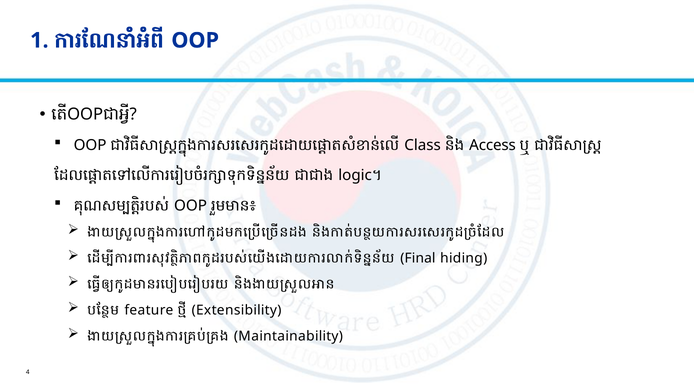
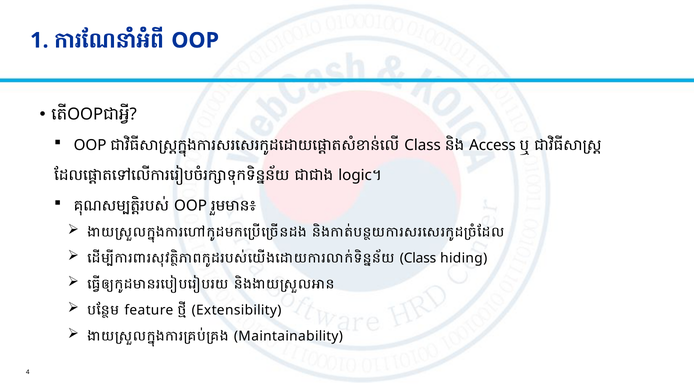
Final at (418, 258): Final -> Class
